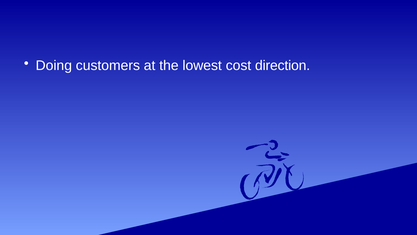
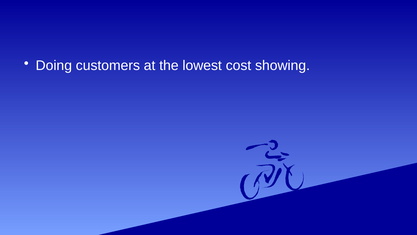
direction: direction -> showing
